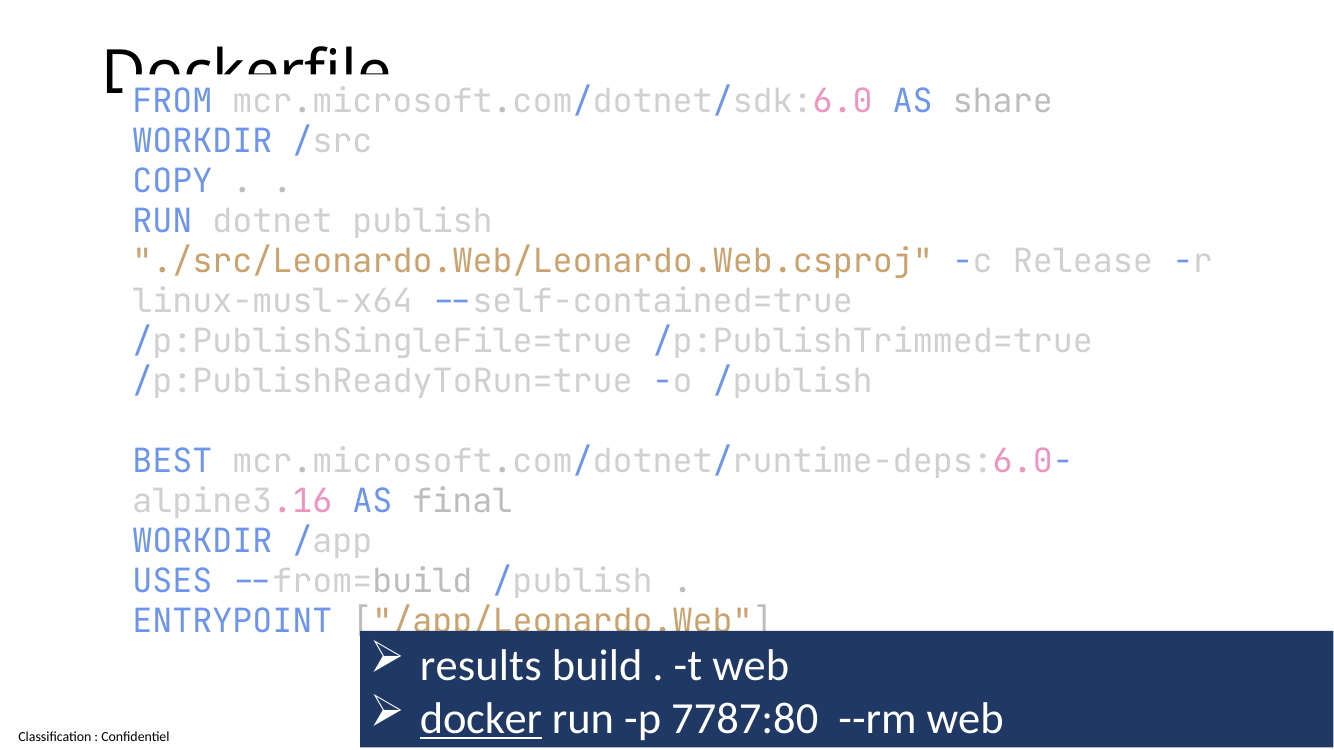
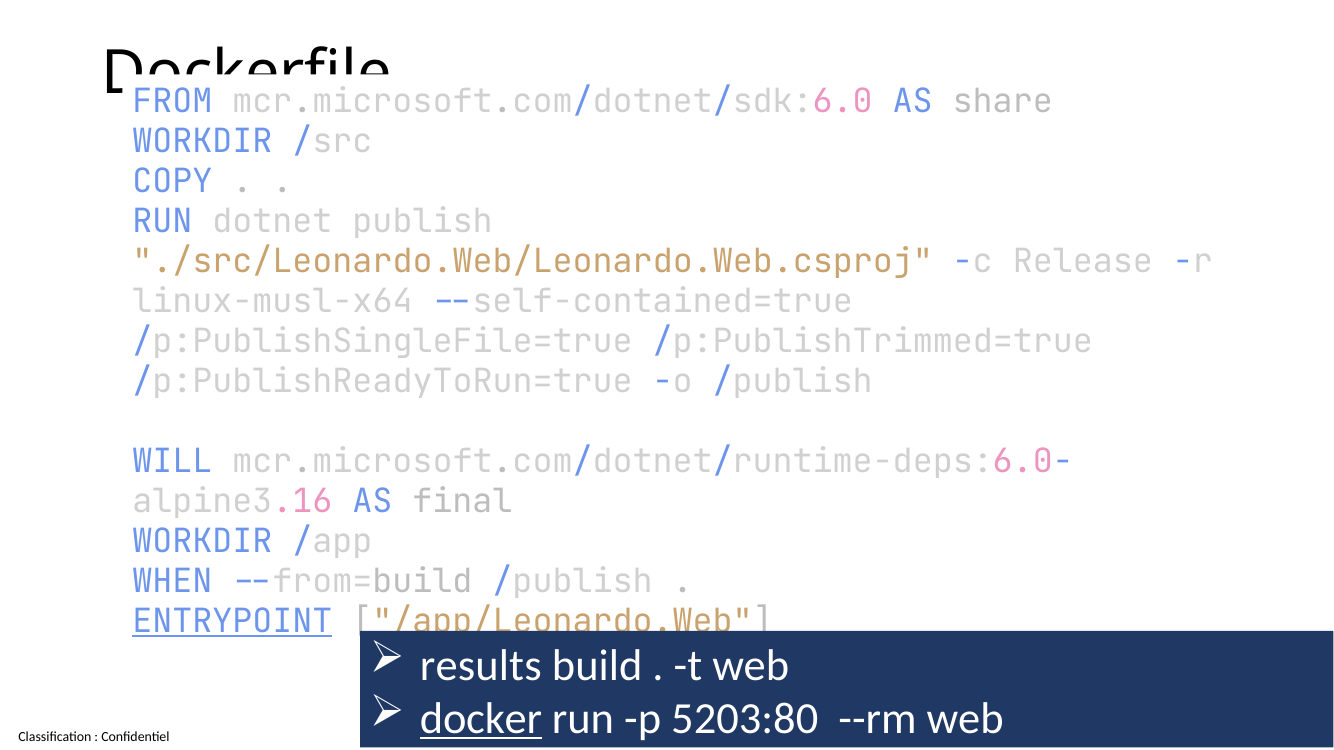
BEST: BEST -> WILL
USES: USES -> WHEN
ENTRYPOINT underline: none -> present
7787:80: 7787:80 -> 5203:80
